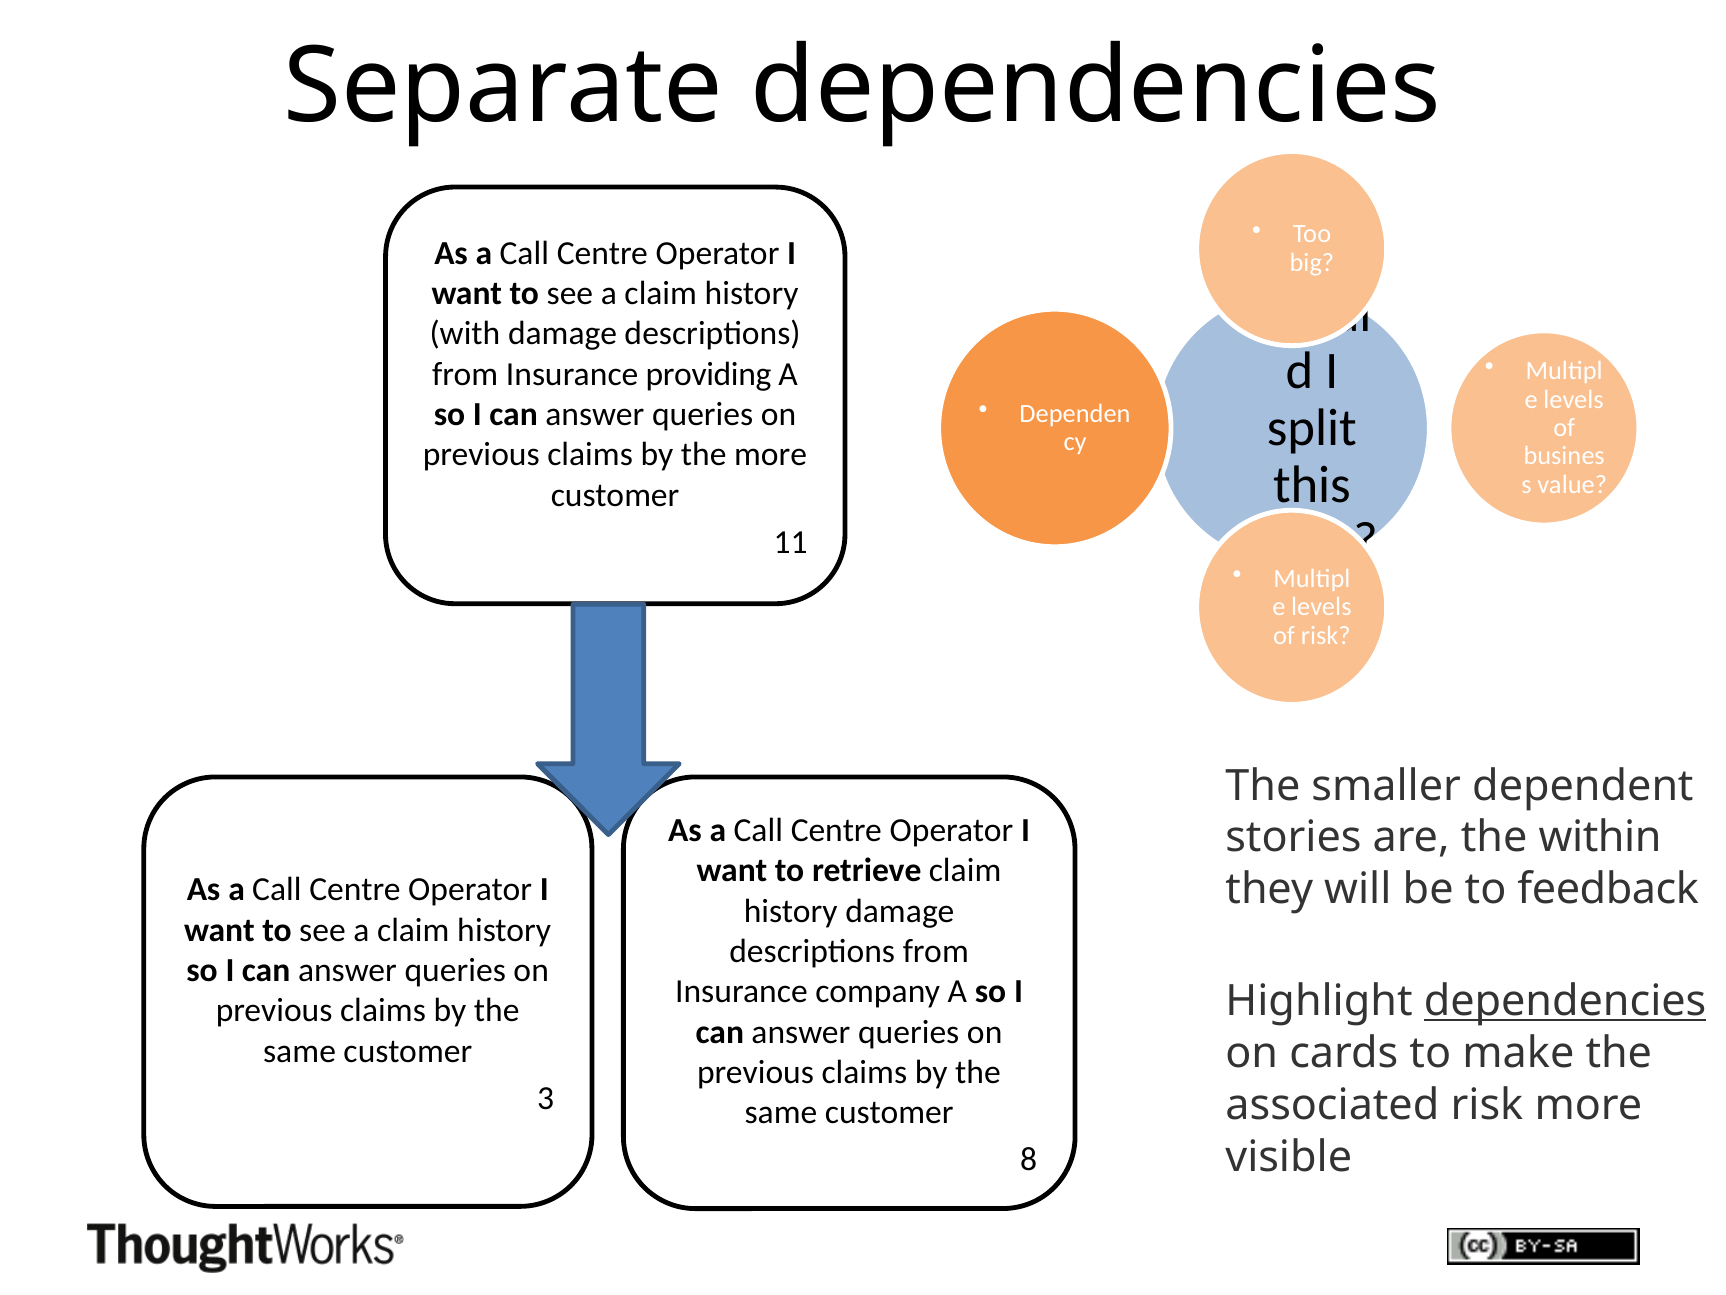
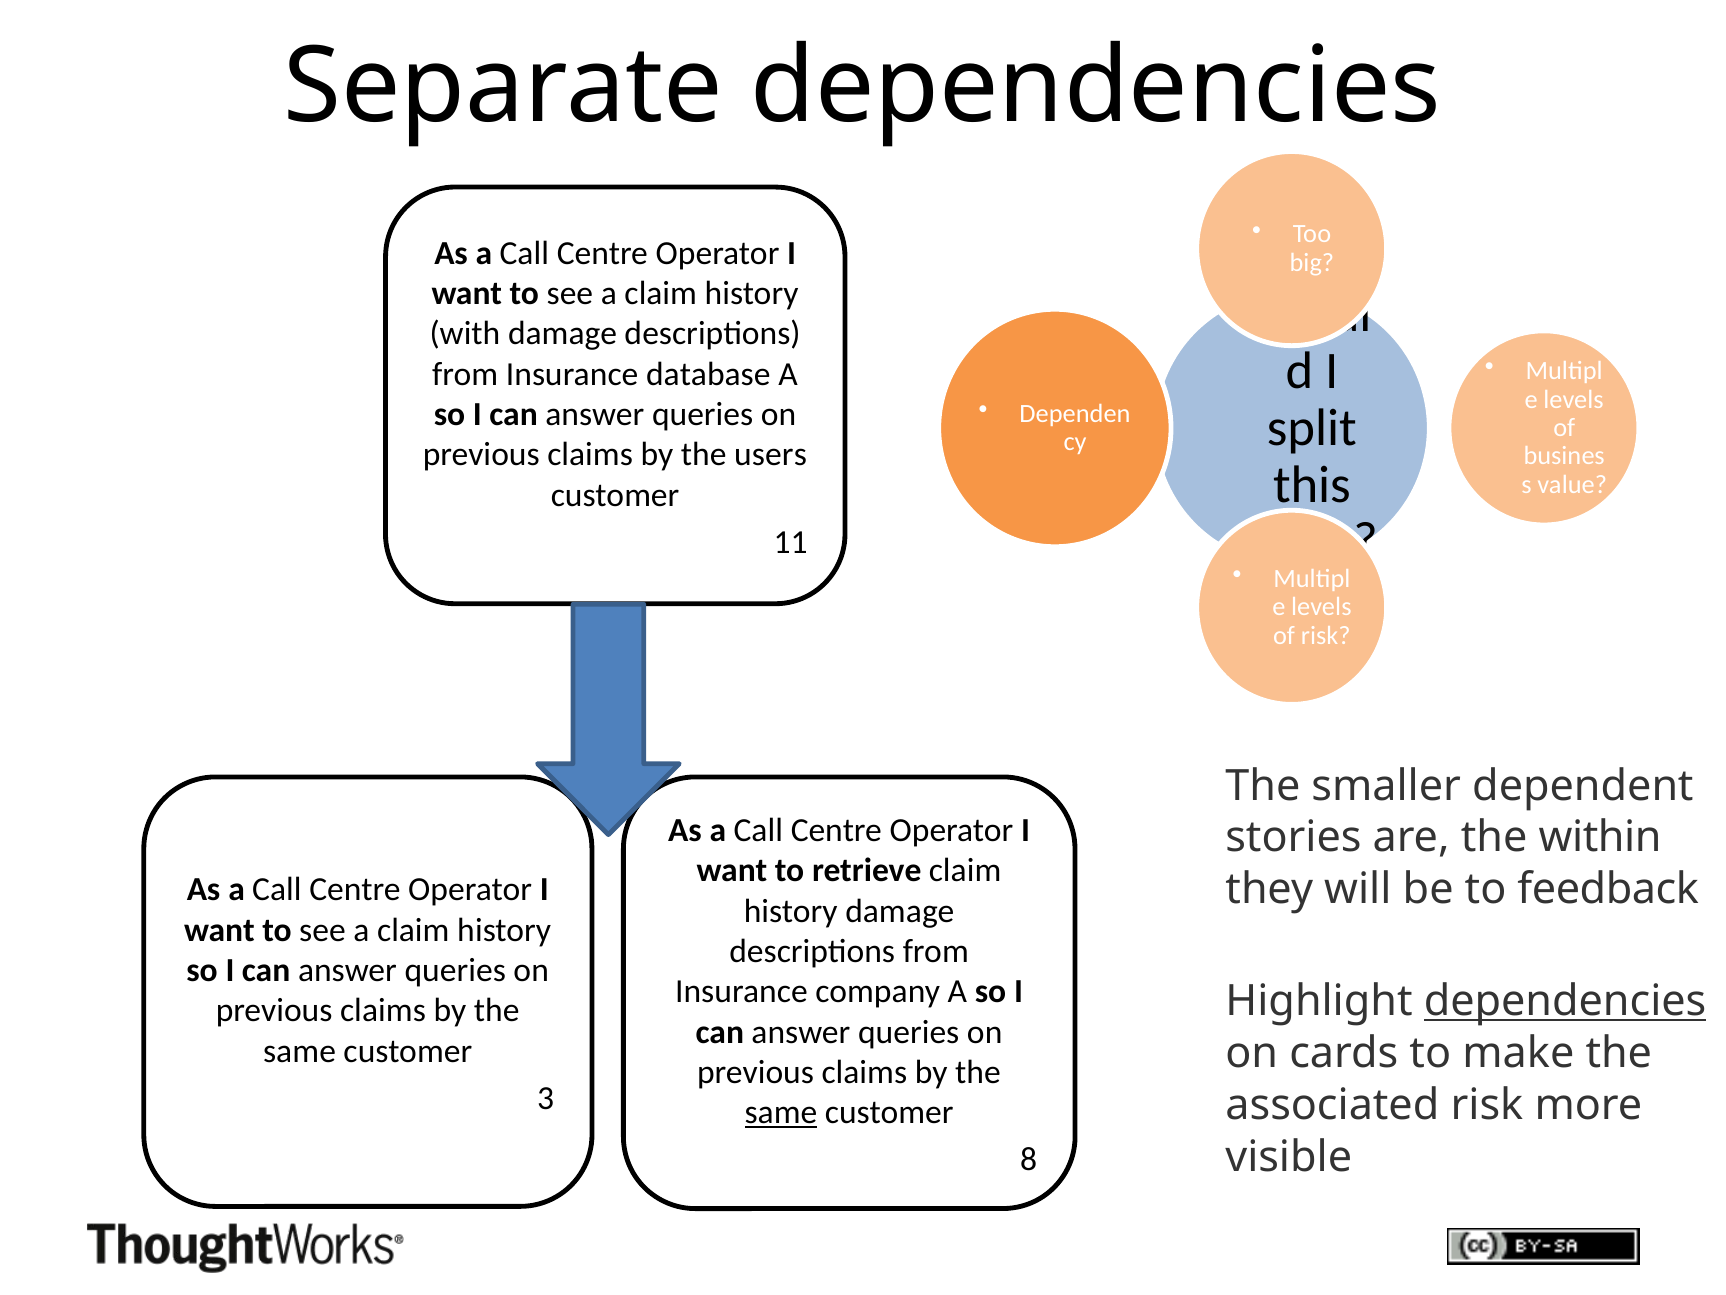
providing: providing -> database
the more: more -> users
same at (781, 1112) underline: none -> present
